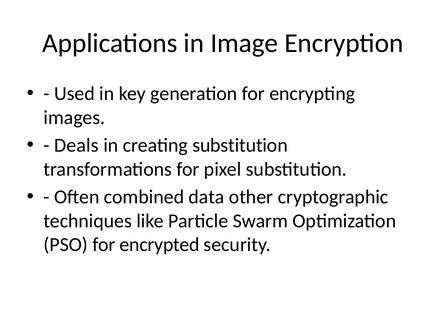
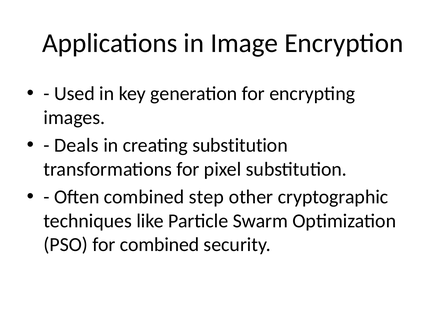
data: data -> step
for encrypted: encrypted -> combined
